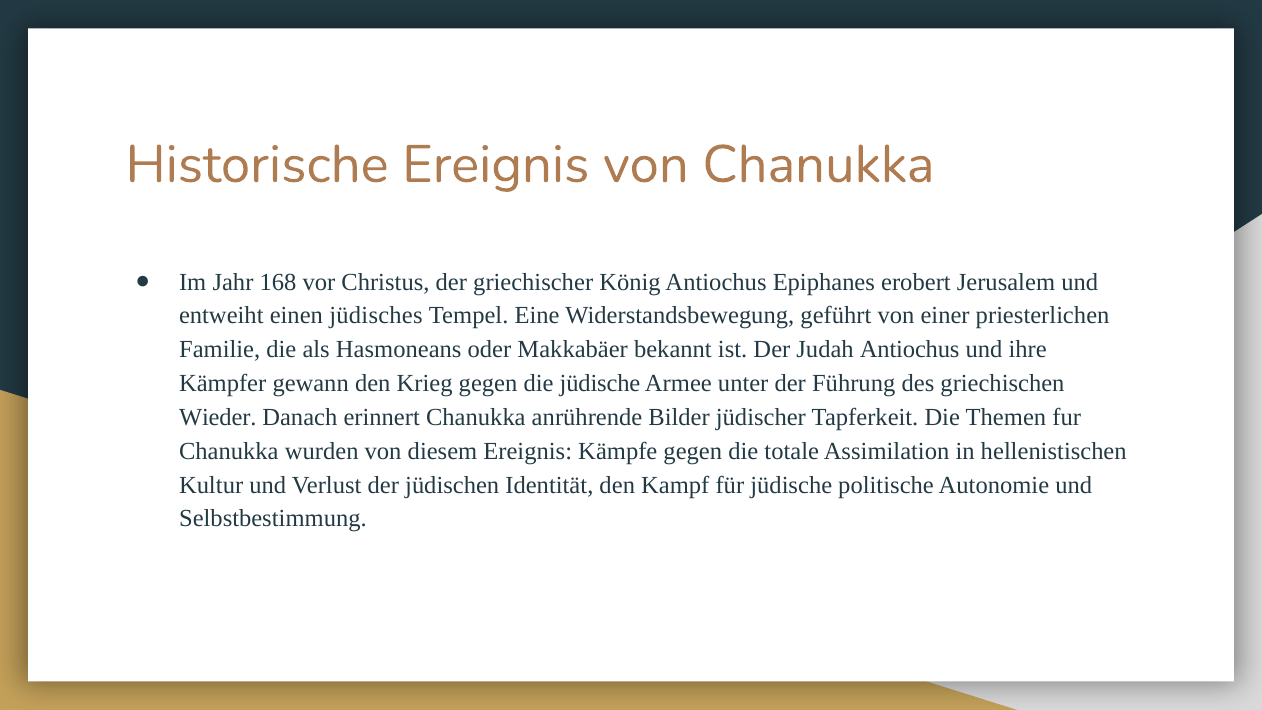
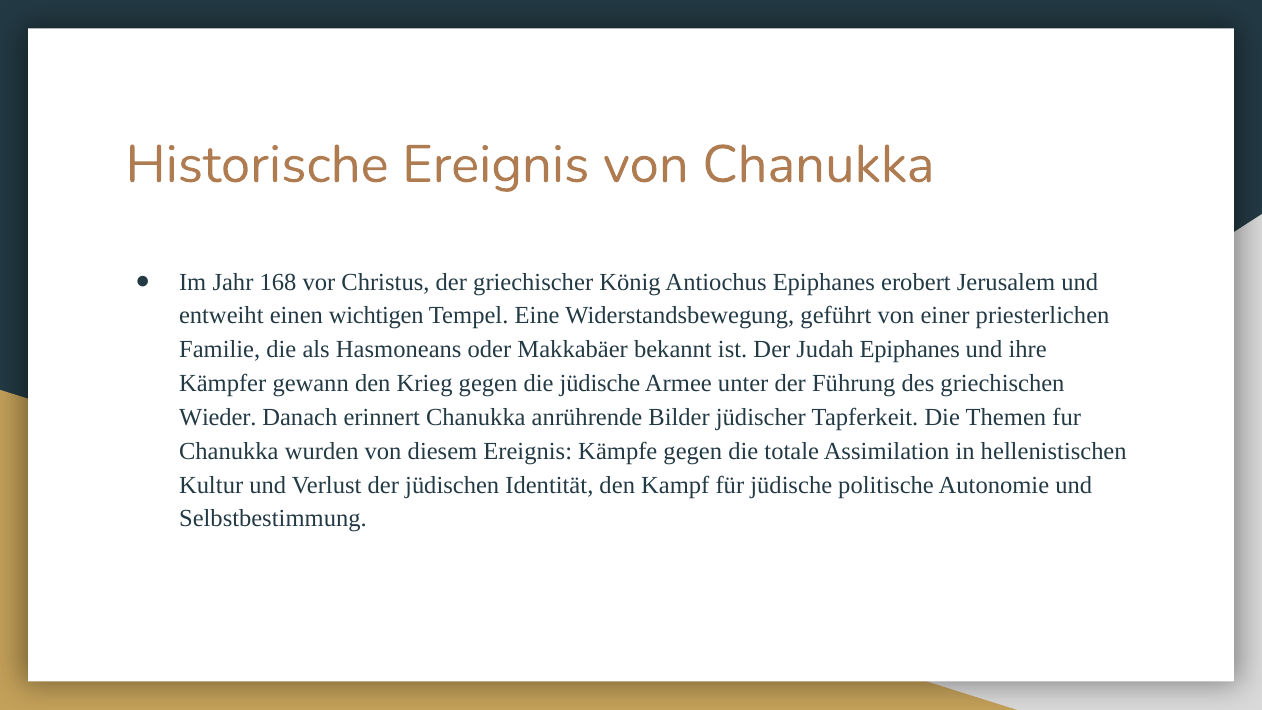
jüdisches: jüdisches -> wichtigen
Judah Antiochus: Antiochus -> Epiphanes
